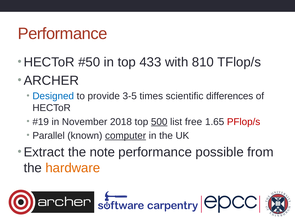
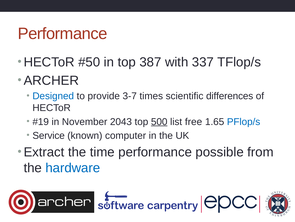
433: 433 -> 387
810: 810 -> 337
3-5: 3-5 -> 3-7
2018: 2018 -> 2043
PFlop/s colour: red -> blue
Parallel: Parallel -> Service
computer underline: present -> none
note: note -> time
hardware colour: orange -> blue
